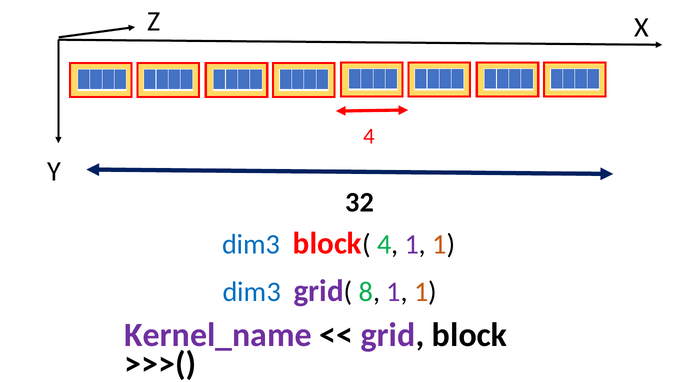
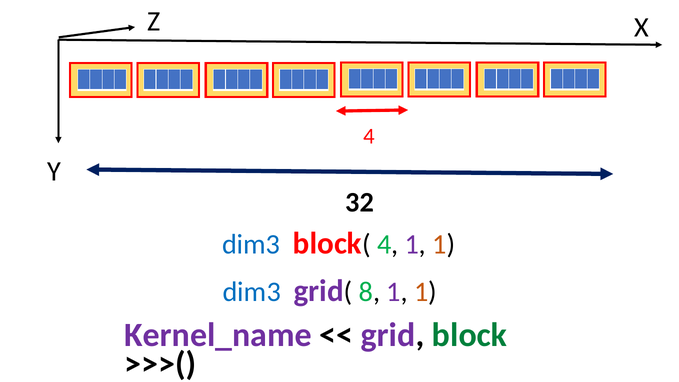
block at (470, 335) colour: black -> green
